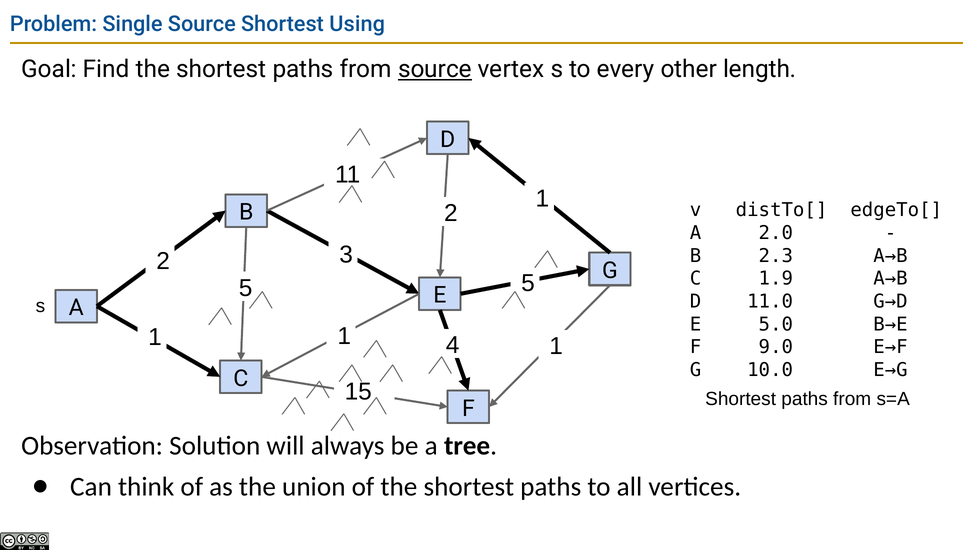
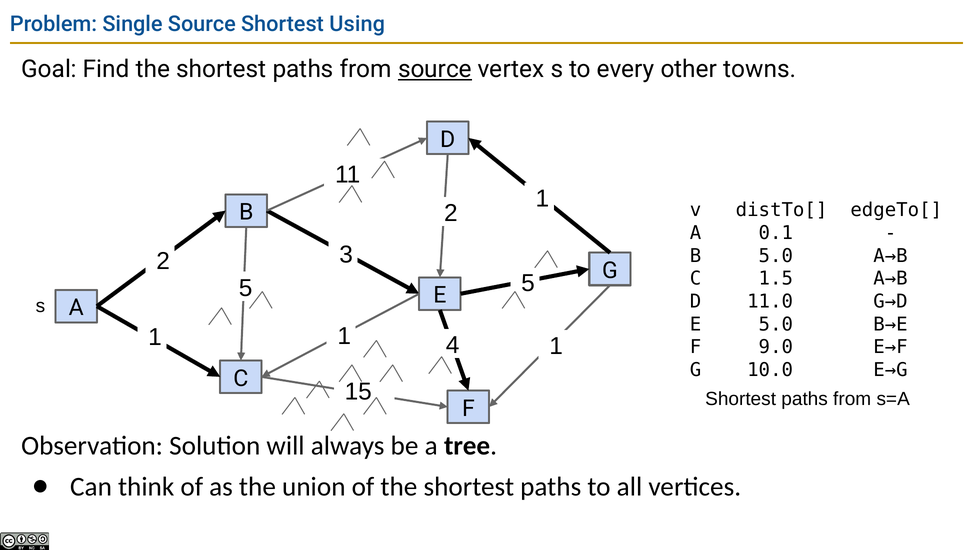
length: length -> towns
2.0: 2.0 -> 0.1
B 2.3: 2.3 -> 5.0
1.9: 1.9 -> 1.5
